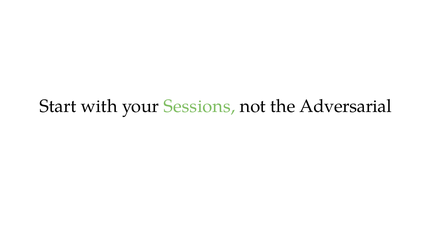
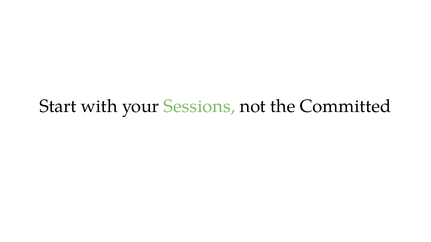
Adversarial: Adversarial -> Committed
